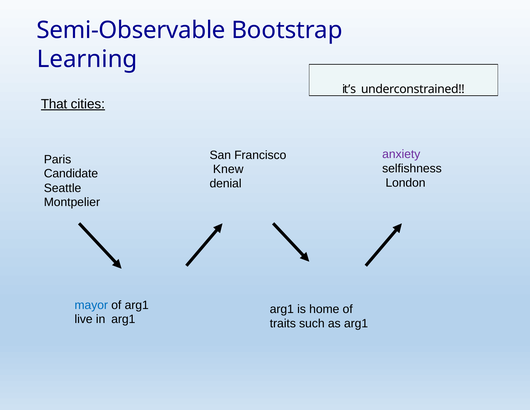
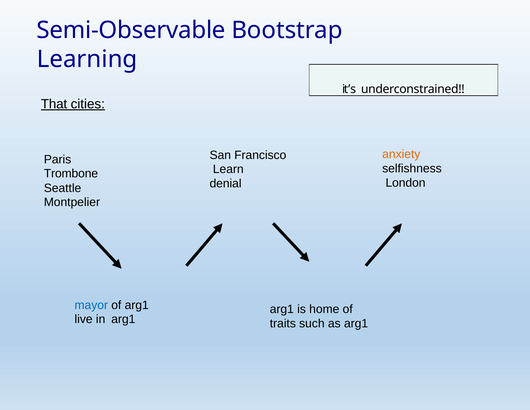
anxiety colour: purple -> orange
Knew: Knew -> Learn
Candidate: Candidate -> Trombone
